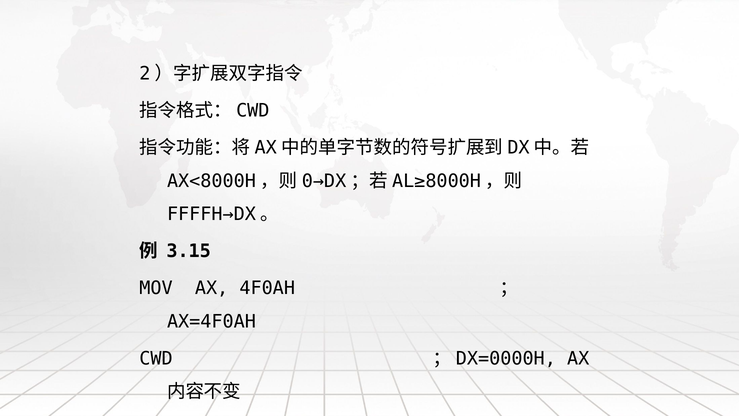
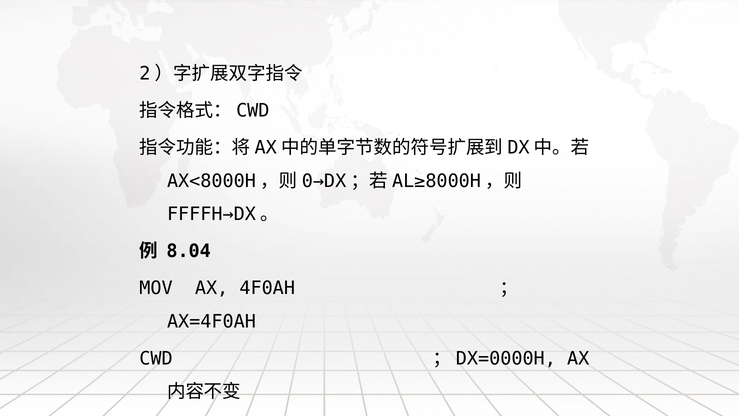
3.15: 3.15 -> 8.04
